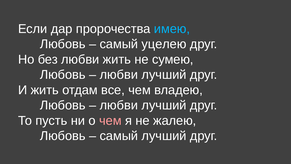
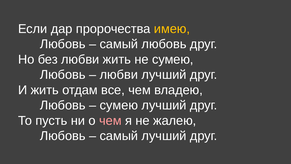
имею colour: light blue -> yellow
самый уцелею: уцелею -> любовь
любви at (119, 105): любви -> сумею
